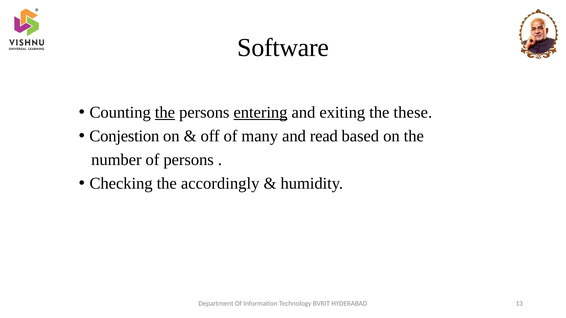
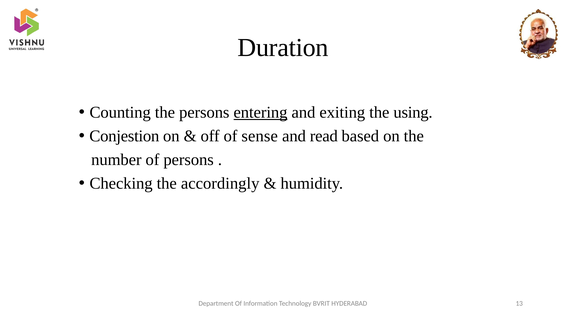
Software: Software -> Duration
the at (165, 113) underline: present -> none
these: these -> using
many: many -> sense
